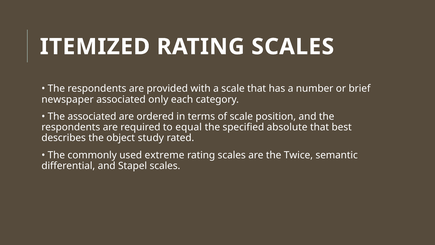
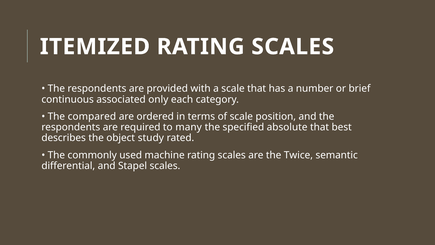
newspaper: newspaper -> continuous
The associated: associated -> compared
equal: equal -> many
extreme: extreme -> machine
